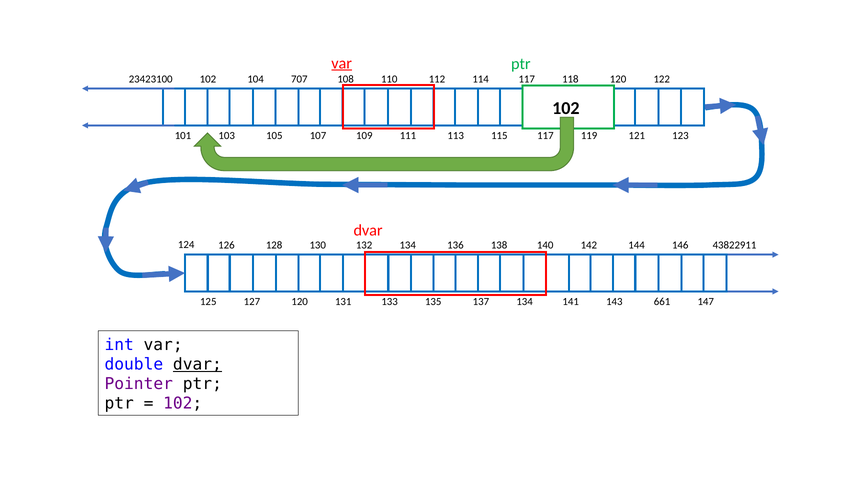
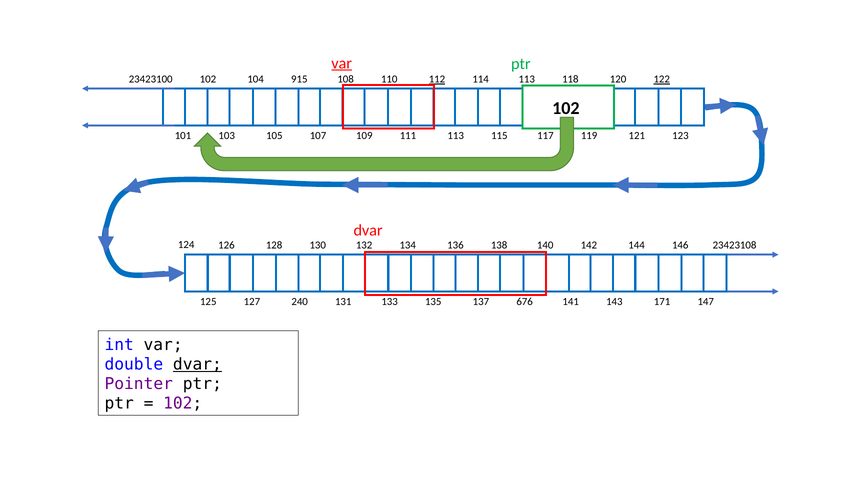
707: 707 -> 915
112 underline: none -> present
114 117: 117 -> 113
122 underline: none -> present
43822911: 43822911 -> 23423108
127 120: 120 -> 240
137 134: 134 -> 676
661: 661 -> 171
